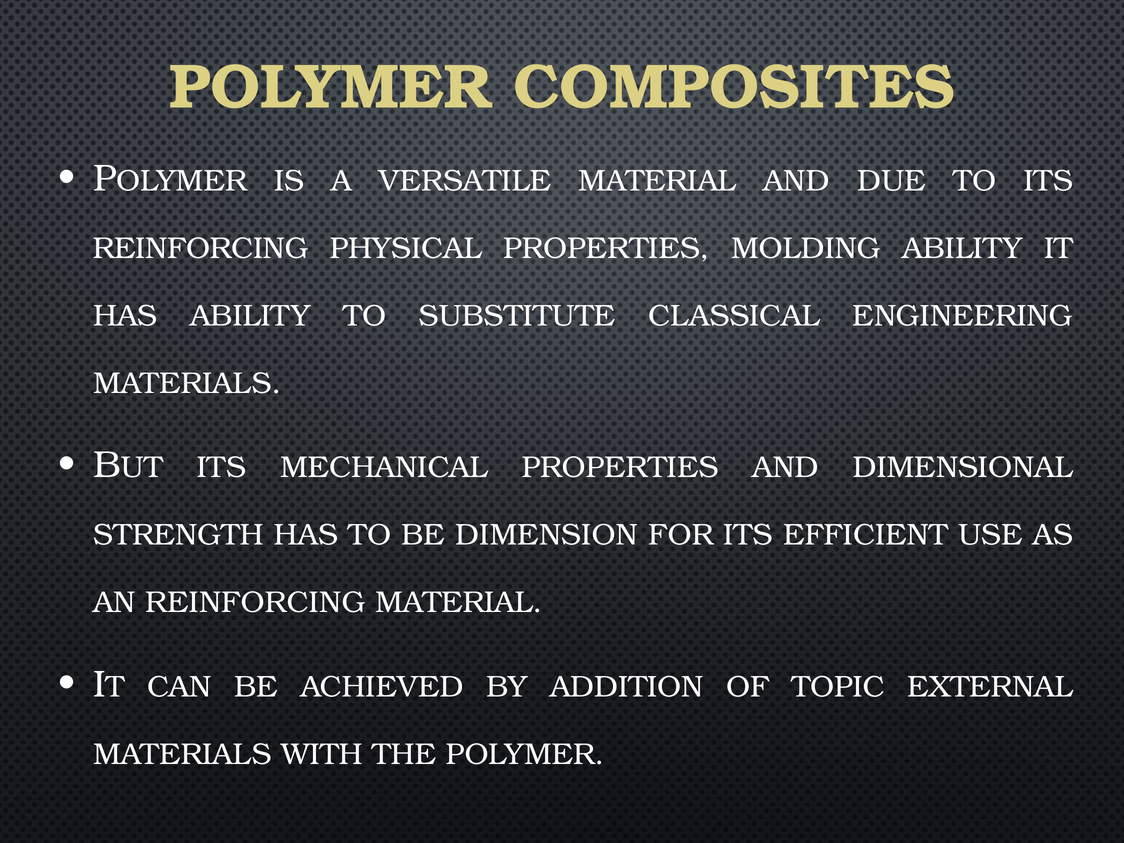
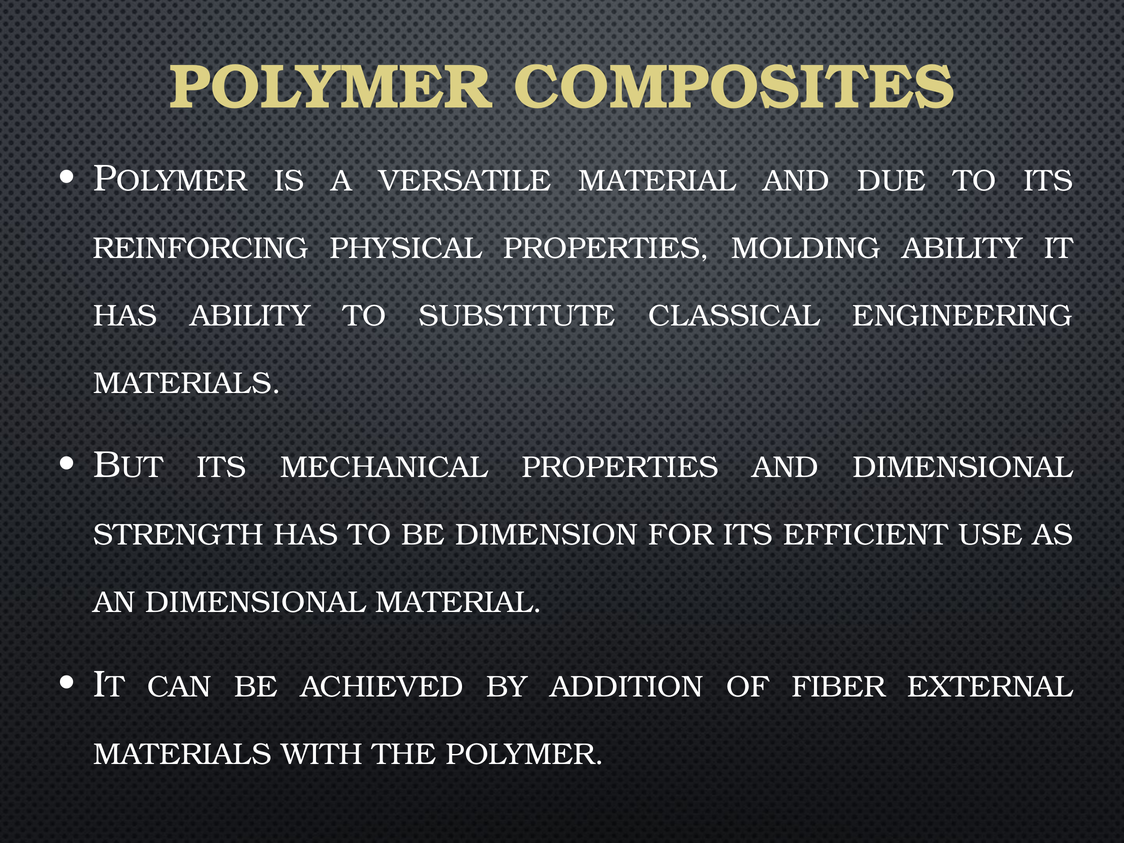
AN REINFORCING: REINFORCING -> DIMENSIONAL
TOPIC: TOPIC -> FIBER
